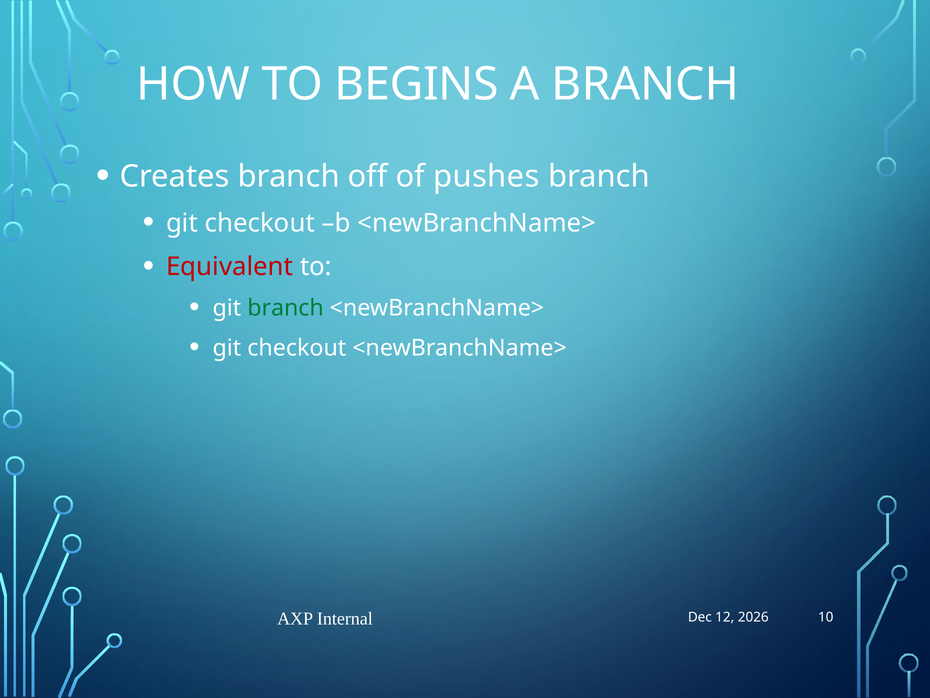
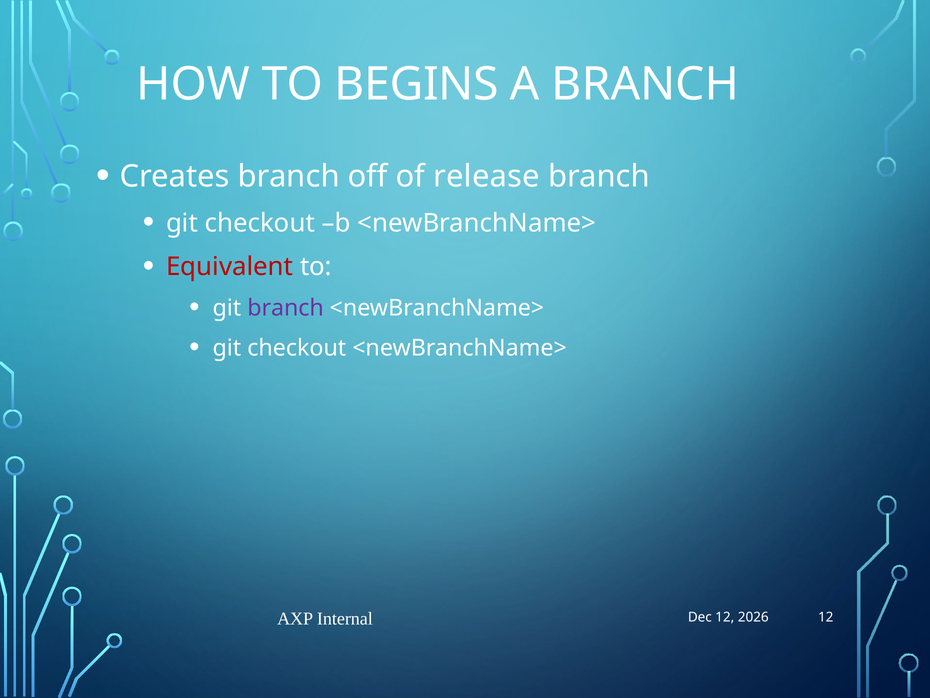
pushes: pushes -> release
branch at (286, 308) colour: green -> purple
Internal 10: 10 -> 12
